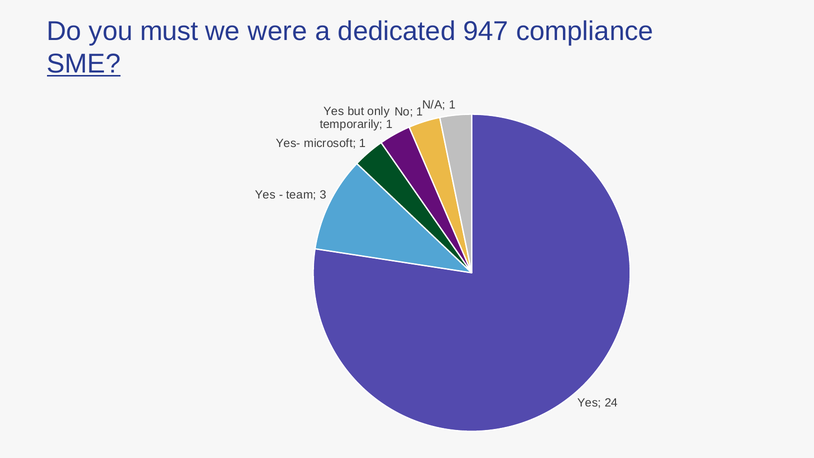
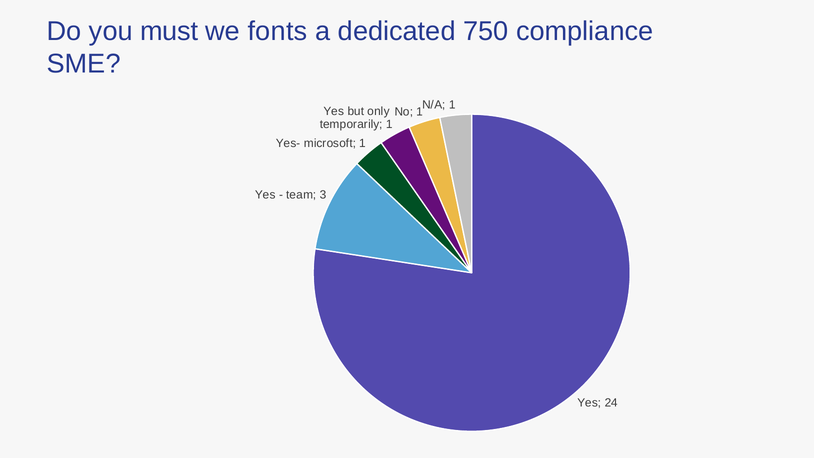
were: were -> fonts
947: 947 -> 750
SME underline: present -> none
